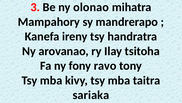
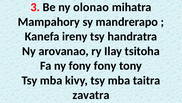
fony ravo: ravo -> fony
sariaka: sariaka -> zavatra
